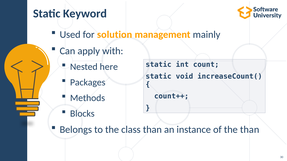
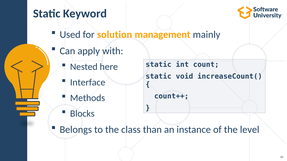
Packages: Packages -> Interface
the than: than -> level
